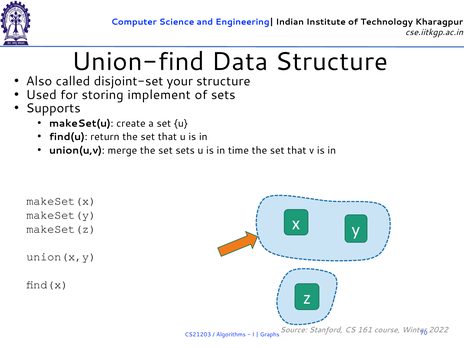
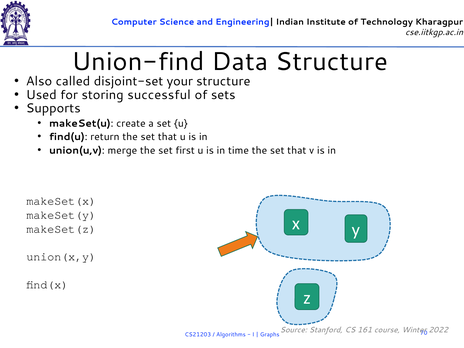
implement: implement -> successful
set sets: sets -> first
